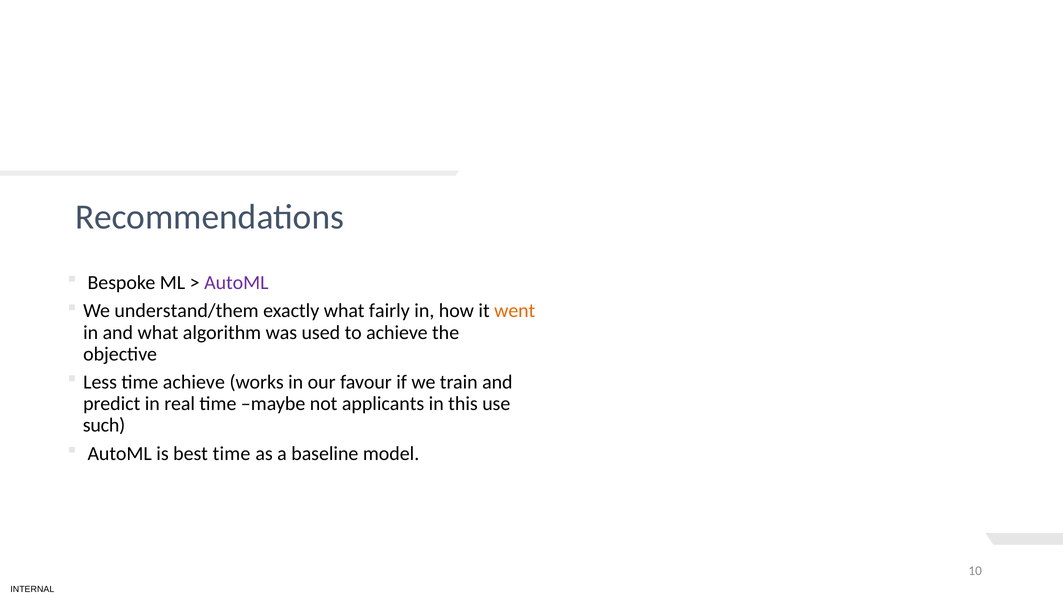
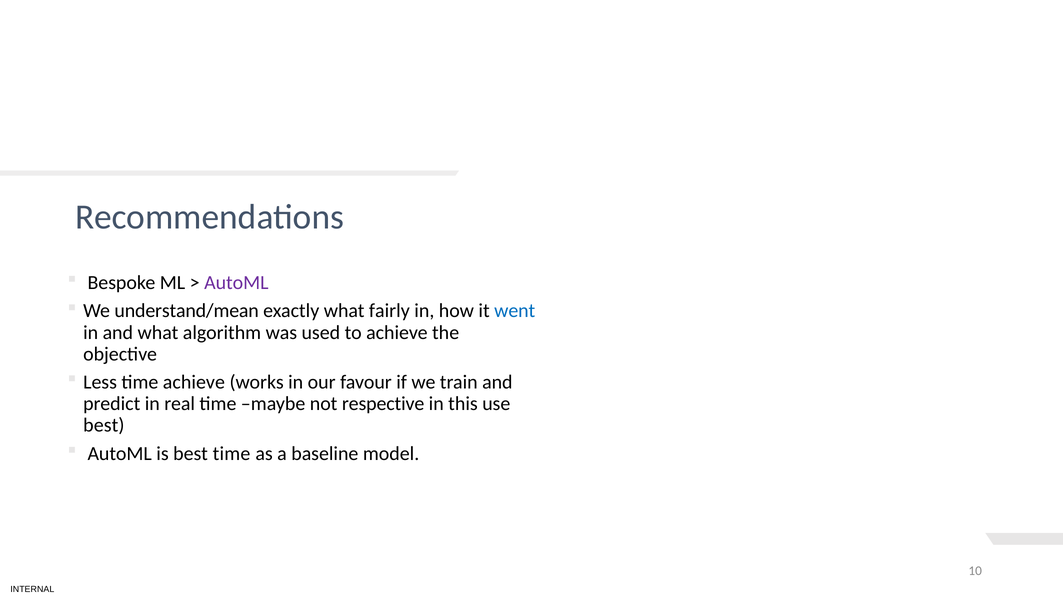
understand/them: understand/them -> understand/mean
went colour: orange -> blue
applicants: applicants -> respective
such at (104, 425): such -> best
